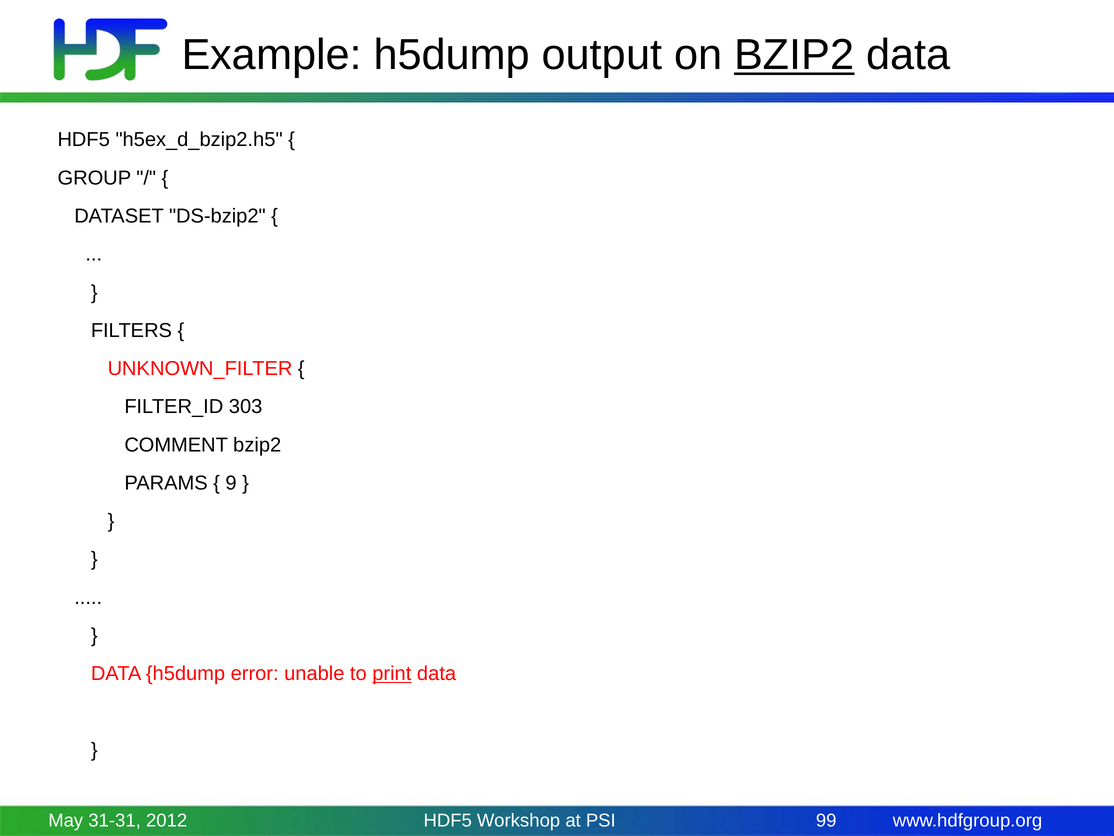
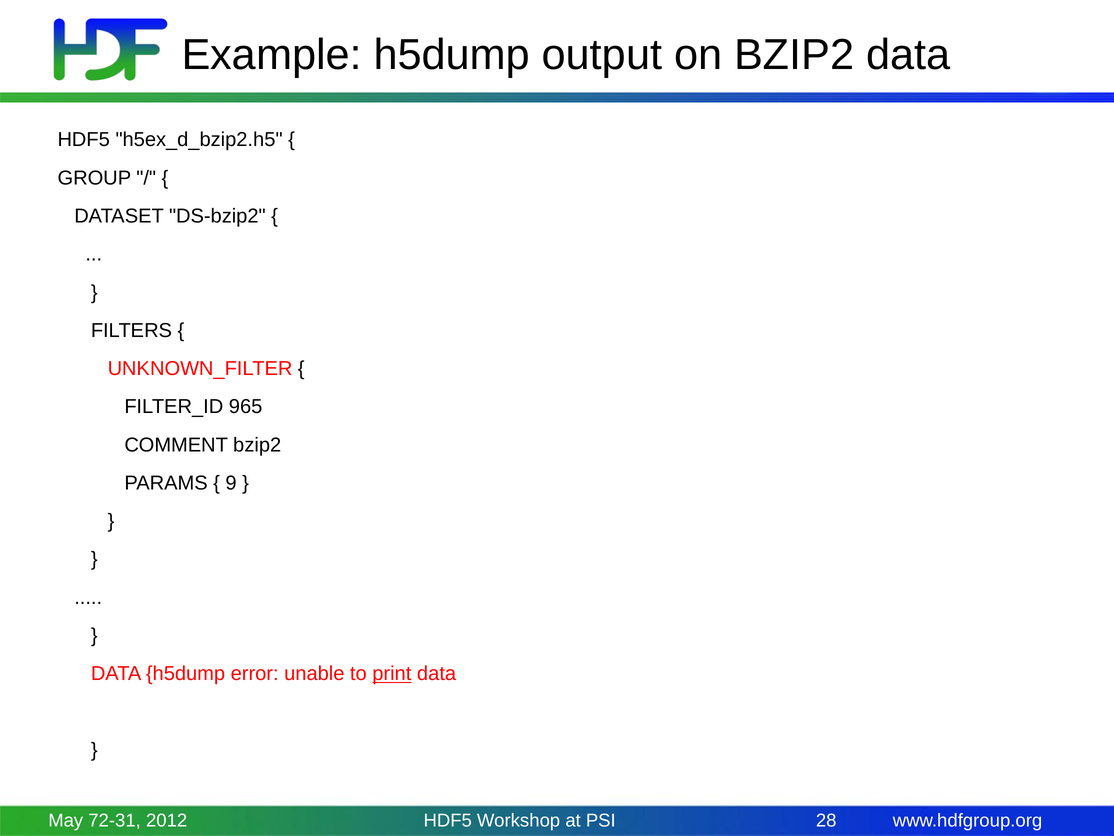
BZIP2 at (794, 55) underline: present -> none
303: 303 -> 965
31-31: 31-31 -> 72-31
99: 99 -> 28
